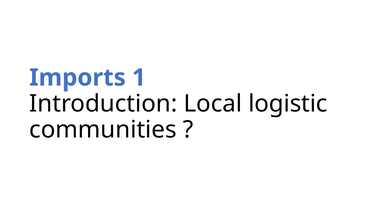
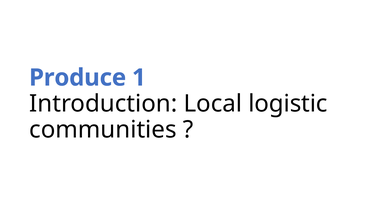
Imports: Imports -> Produce
